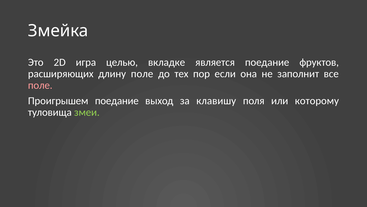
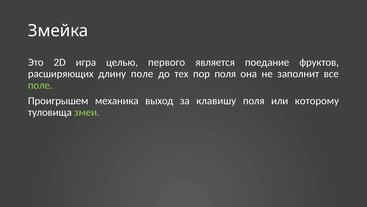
вкладке: вкладке -> первого
пор если: если -> поля
поле at (40, 85) colour: pink -> light green
Проигрышем поедание: поедание -> механика
